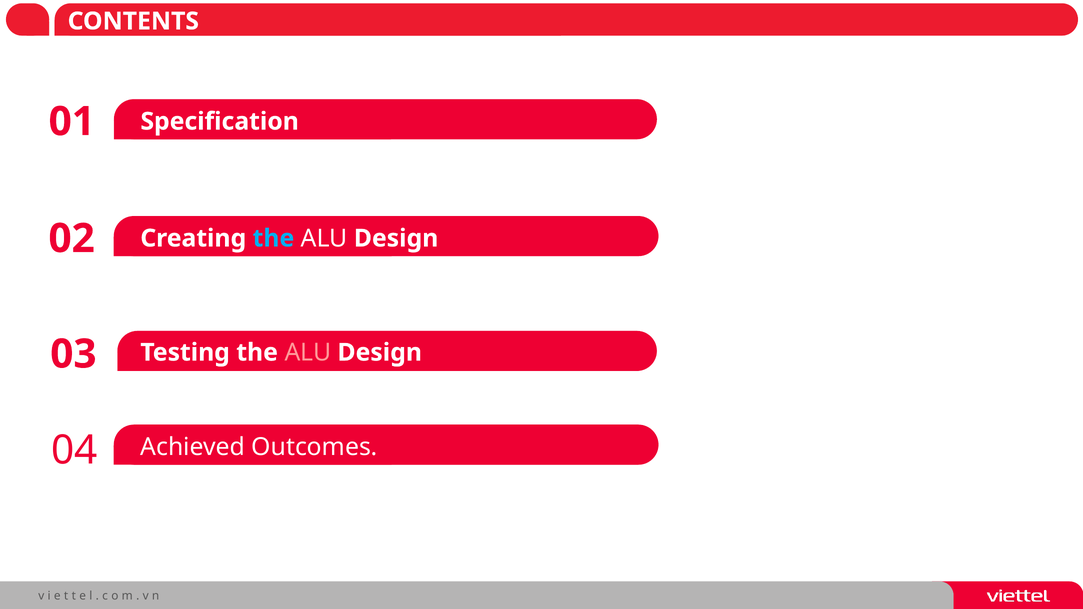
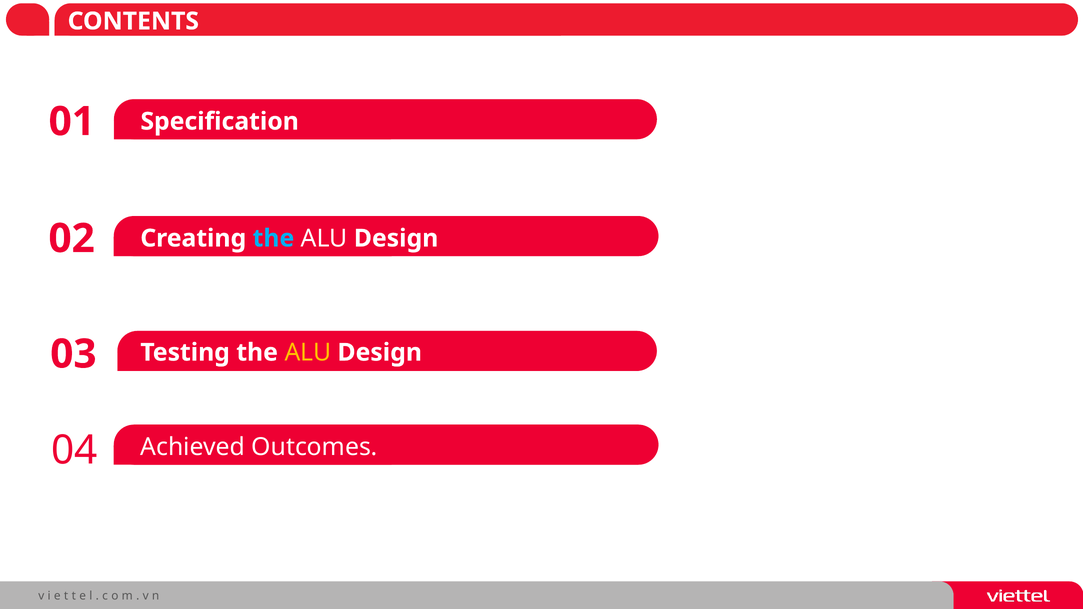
ALU at (308, 353) colour: pink -> yellow
